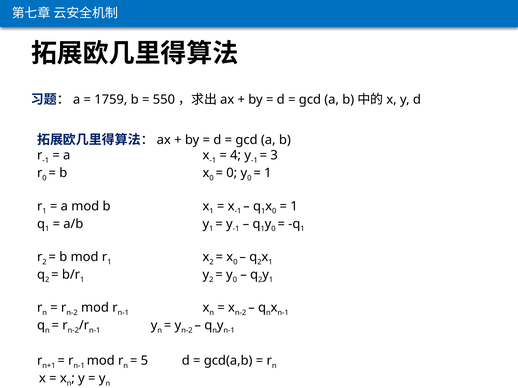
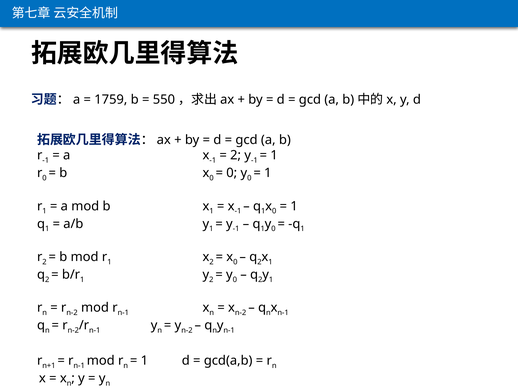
4 at (236, 156): 4 -> 2
3 at (274, 156): 3 -> 1
5 at (144, 361): 5 -> 1
